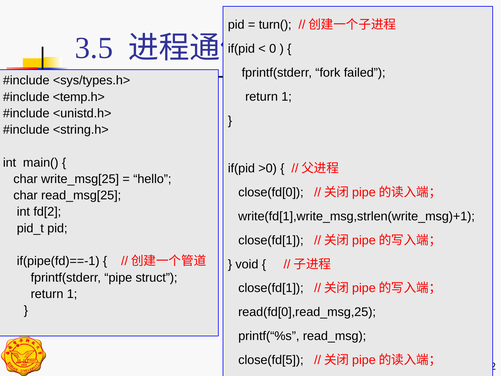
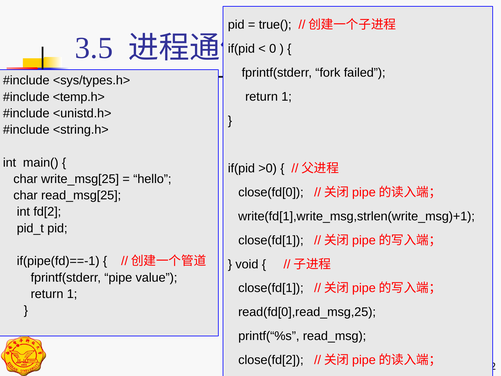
turn(: turn( -> true(
struct: struct -> value
close(fd[5: close(fd[5 -> close(fd[2
